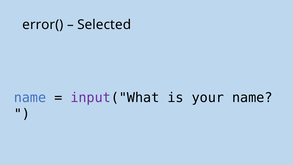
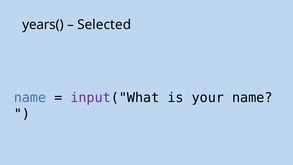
error(: error( -> years(
